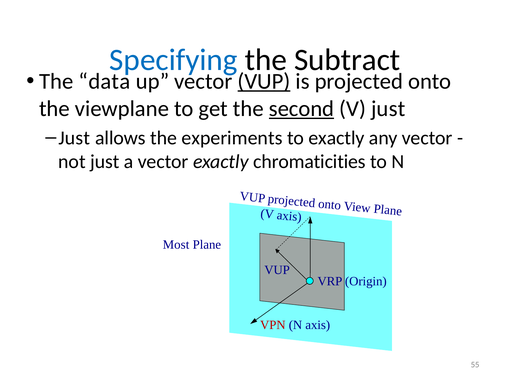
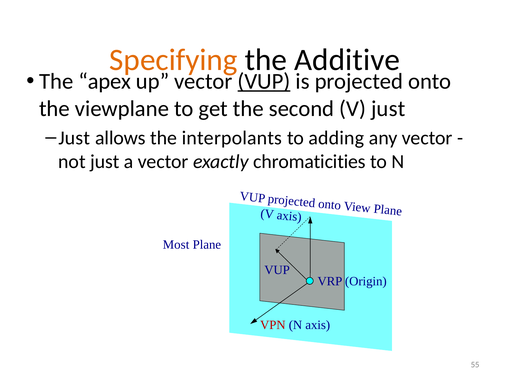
Specifying colour: blue -> orange
Subtract: Subtract -> Additive
data: data -> apex
second underline: present -> none
experiments: experiments -> interpolants
to exactly: exactly -> adding
